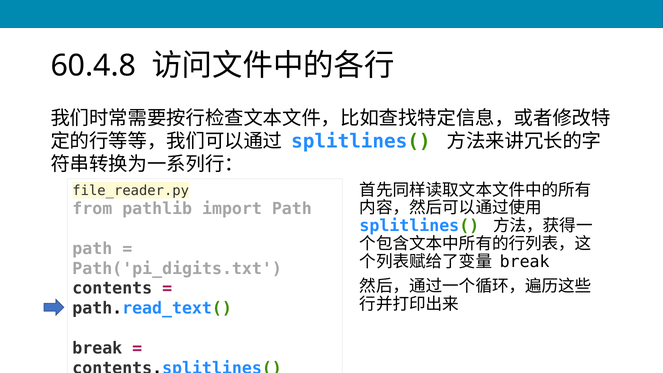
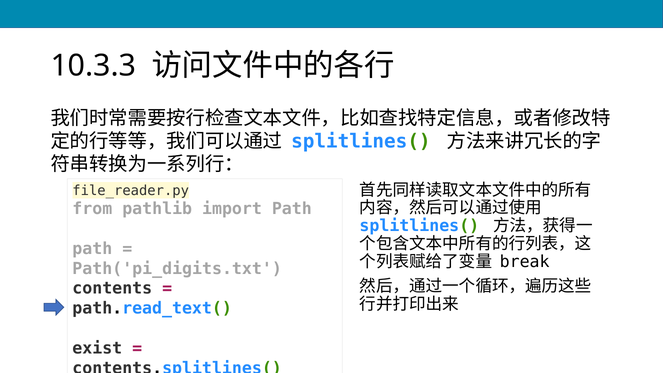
60.4.8: 60.4.8 -> 10.3.3
break at (97, 348): break -> exist
